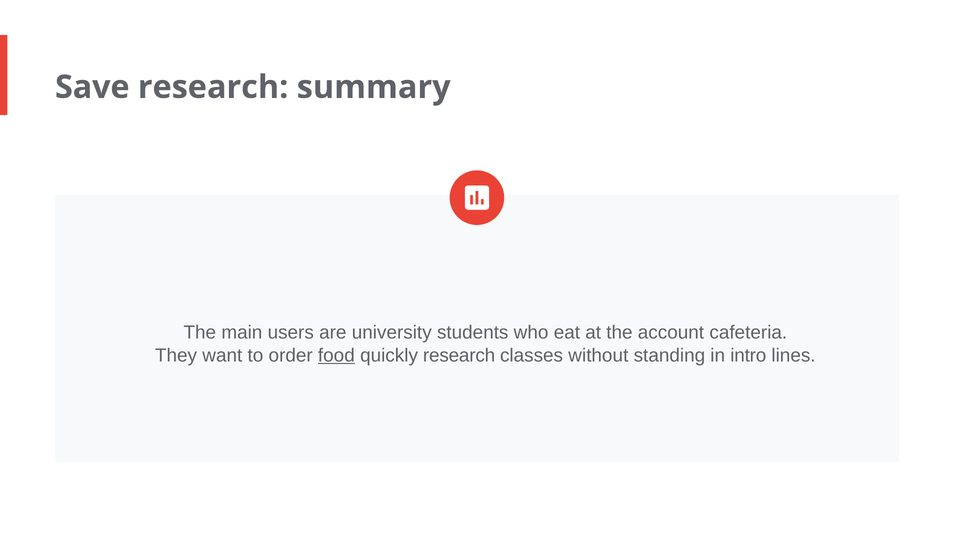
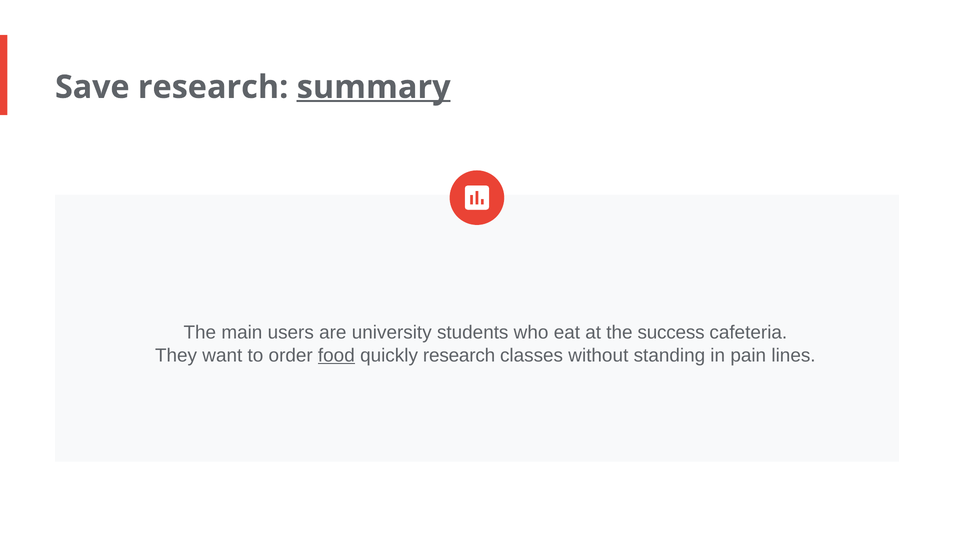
summary underline: none -> present
account: account -> success
intro: intro -> pain
